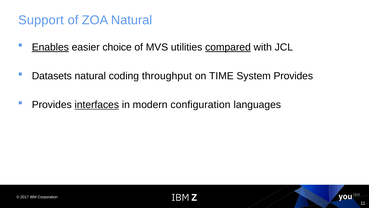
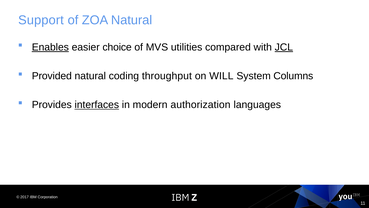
compared underline: present -> none
JCL underline: none -> present
Datasets: Datasets -> Provided
TIME: TIME -> WILL
System Provides: Provides -> Columns
configuration: configuration -> authorization
